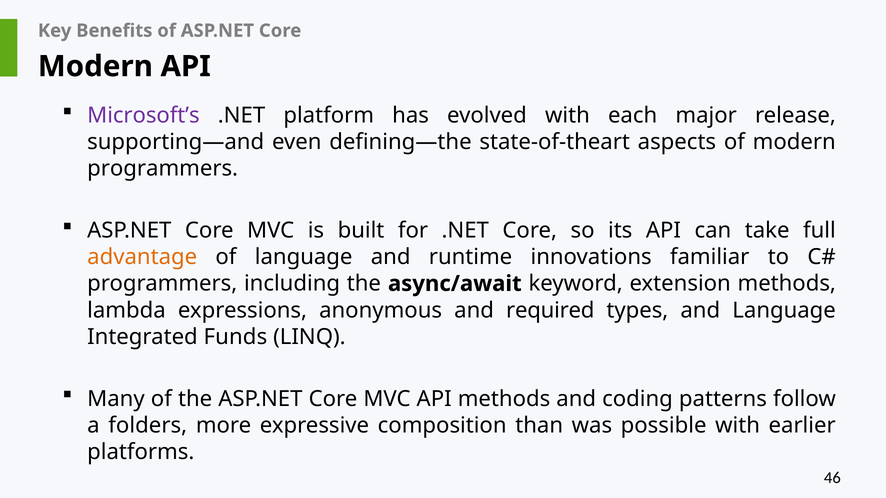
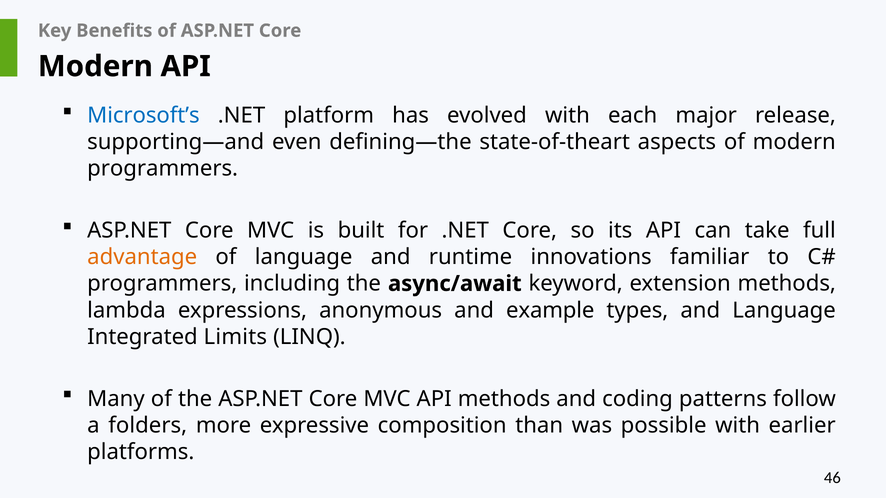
Microsoft’s colour: purple -> blue
required: required -> example
Funds: Funds -> Limits
